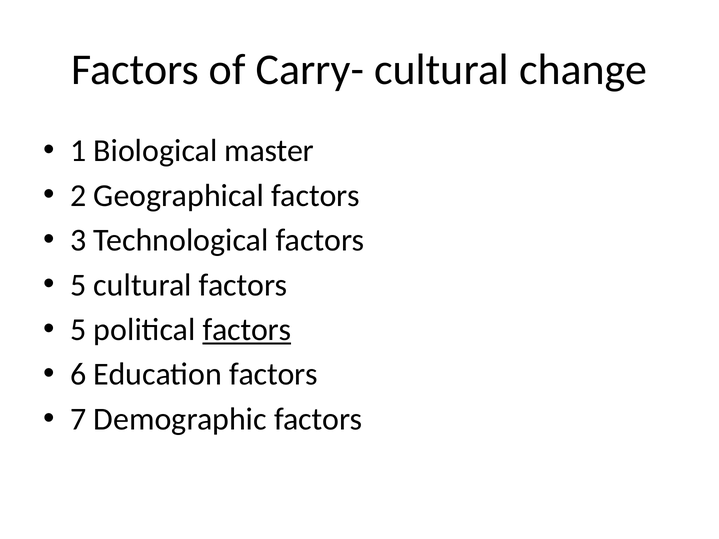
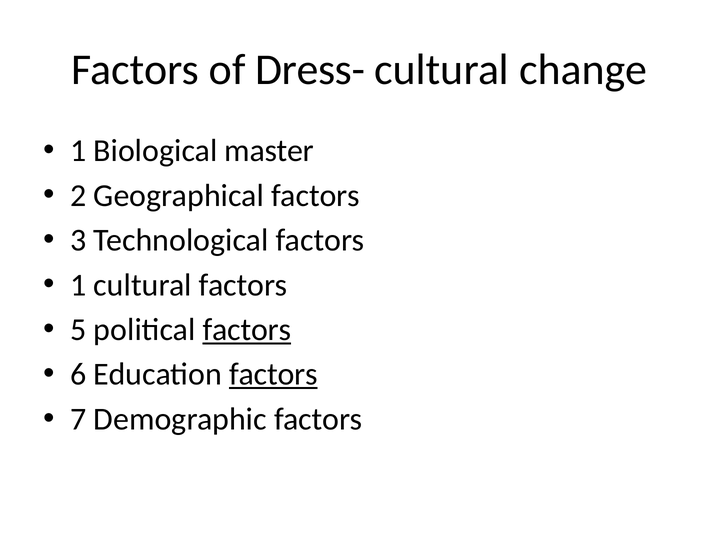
Carry-: Carry- -> Dress-
5 at (78, 285): 5 -> 1
factors at (273, 375) underline: none -> present
